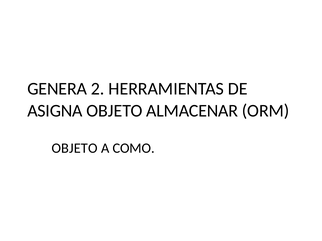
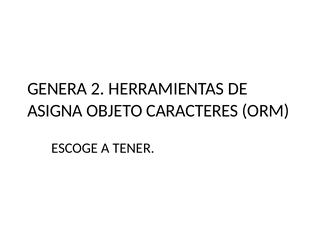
ALMACENAR: ALMACENAR -> CARACTERES
OBJETO at (75, 148): OBJETO -> ESCOGE
COMO: COMO -> TENER
